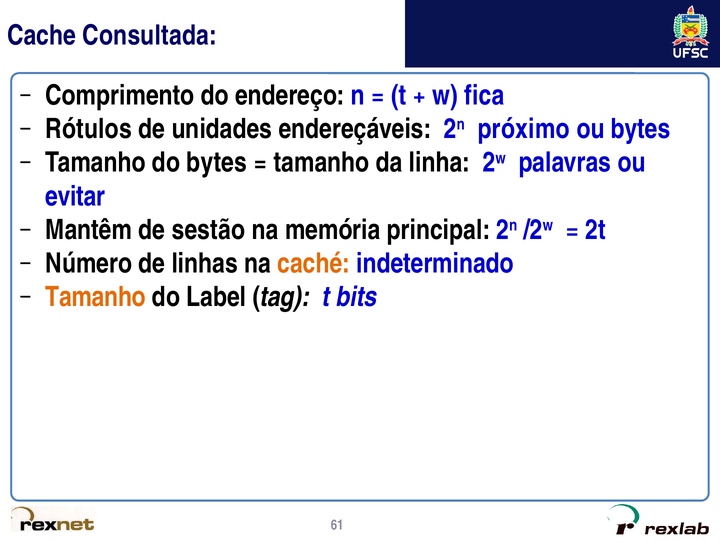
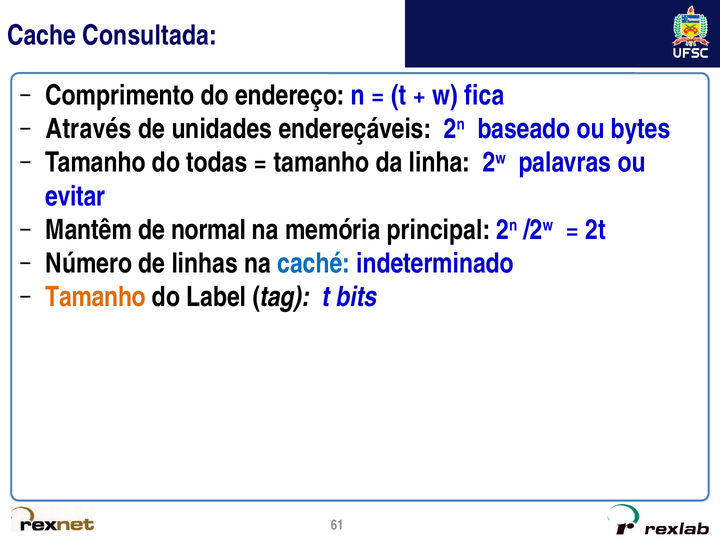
Rótulos: Rótulos -> Através
próximo: próximo -> baseado
do bytes: bytes -> todas
sestão: sestão -> normal
caché colour: orange -> blue
